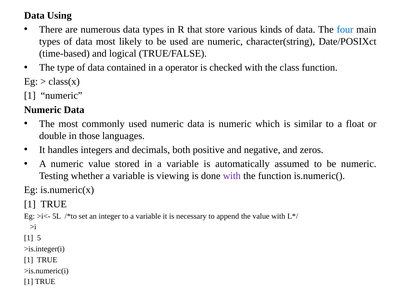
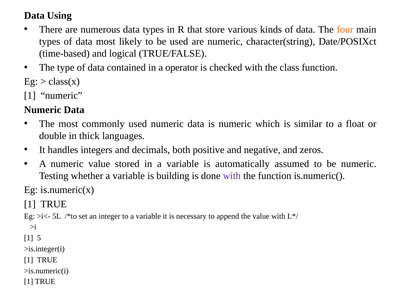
four colour: blue -> orange
those: those -> thick
viewing: viewing -> building
